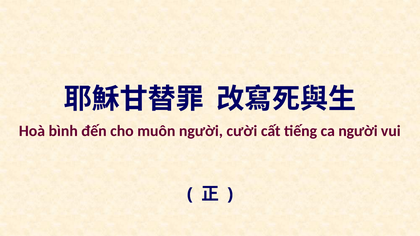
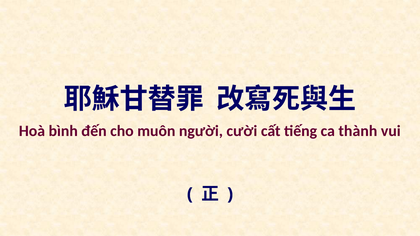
ca người: người -> thành
